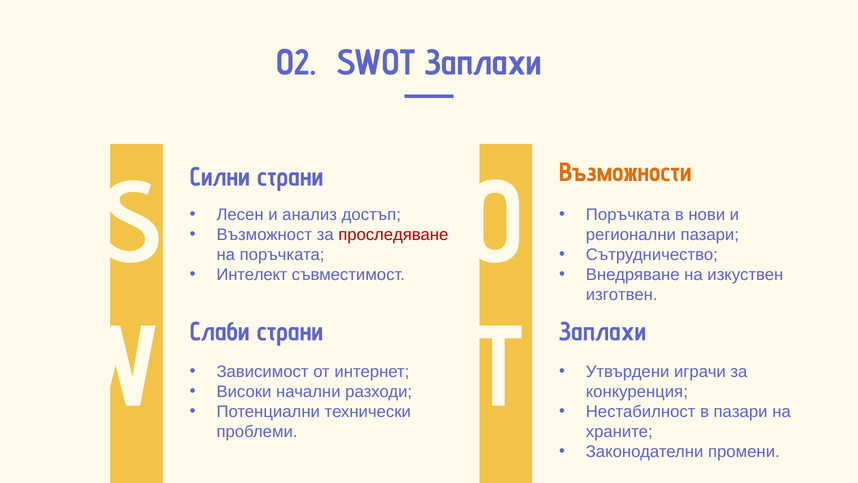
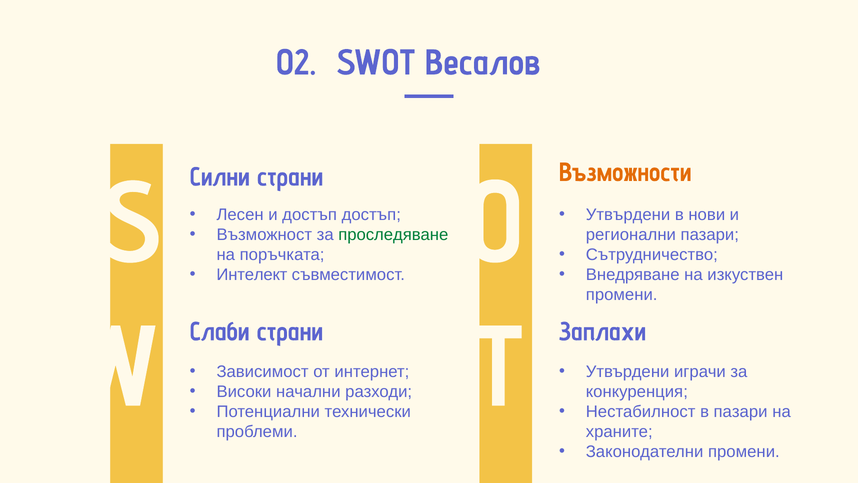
SWOT Заплахи: Заплахи -> Весалов
и анализ: анализ -> достъп
Поръчката at (628, 214): Поръчката -> Утвърдени
проследяване colour: red -> green
изготвен at (622, 295): изготвен -> промени
